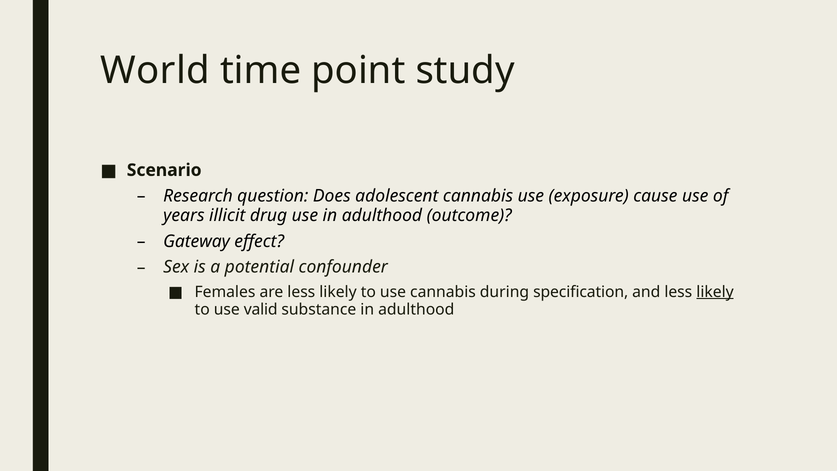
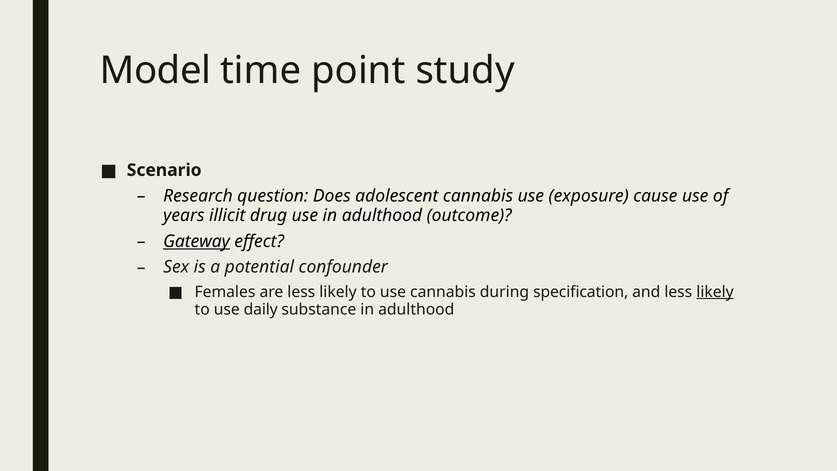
World: World -> Model
Gateway underline: none -> present
valid: valid -> daily
